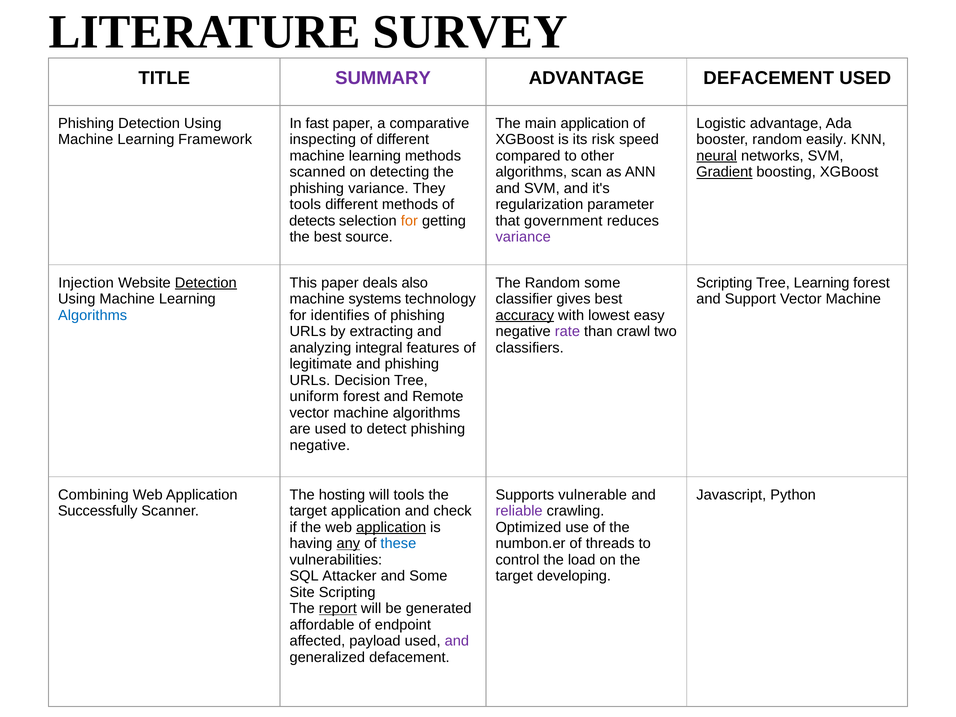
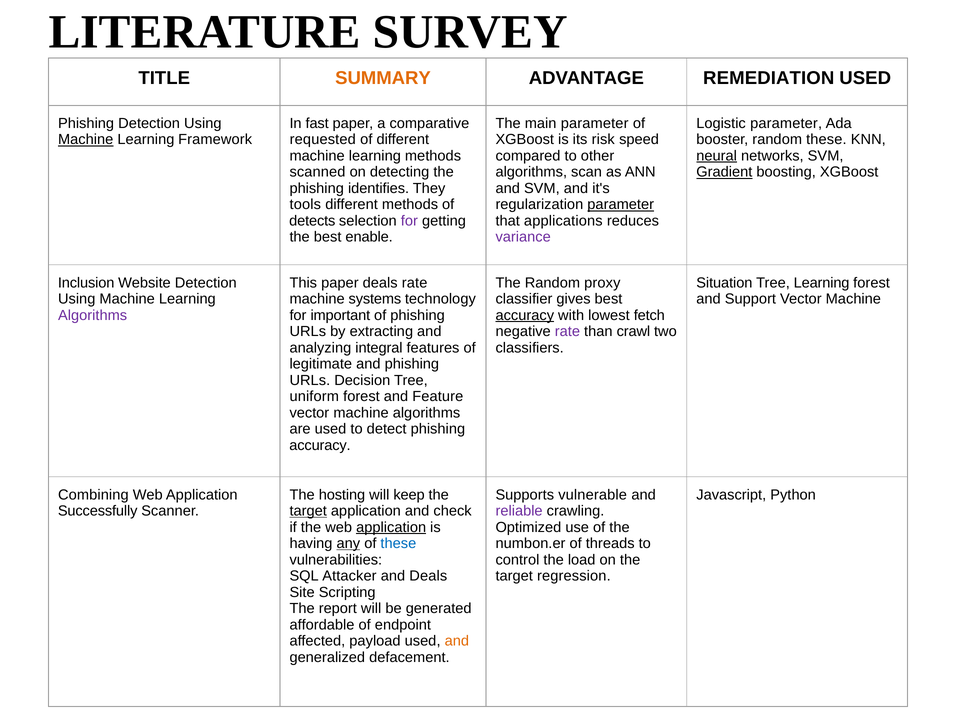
SUMMARY colour: purple -> orange
ADVANTAGE DEFACEMENT: DEFACEMENT -> REMEDIATION
main application: application -> parameter
Logistic advantage: advantage -> parameter
Machine at (86, 140) underline: none -> present
inspecting: inspecting -> requested
random easily: easily -> these
phishing variance: variance -> identifies
parameter at (621, 205) underline: none -> present
for at (409, 221) colour: orange -> purple
government: government -> applications
source: source -> enable
Injection: Injection -> Inclusion
Detection at (206, 283) underline: present -> none
deals also: also -> rate
Random some: some -> proxy
Scripting at (724, 283): Scripting -> Situation
Algorithms at (93, 315) colour: blue -> purple
identifies: identifies -> important
easy: easy -> fetch
Remote: Remote -> Feature
negative at (320, 445): negative -> accuracy
will tools: tools -> keep
target at (308, 511) underline: none -> present
and Some: Some -> Deals
developing: developing -> regression
report underline: present -> none
and at (457, 641) colour: purple -> orange
